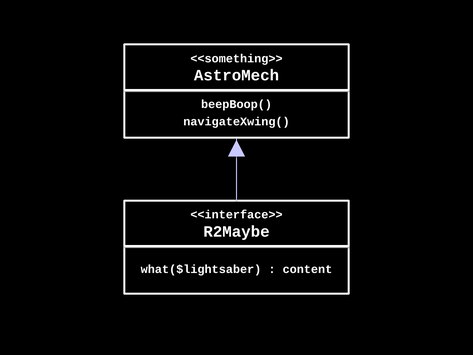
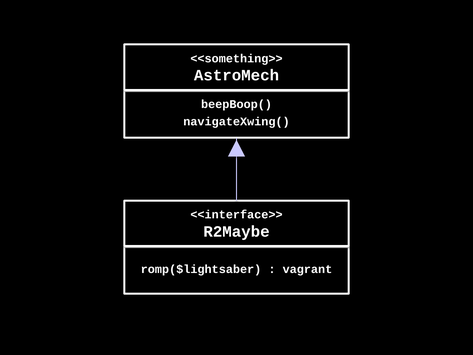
what($lightsaber: what($lightsaber -> romp($lightsaber
content: content -> vagrant
